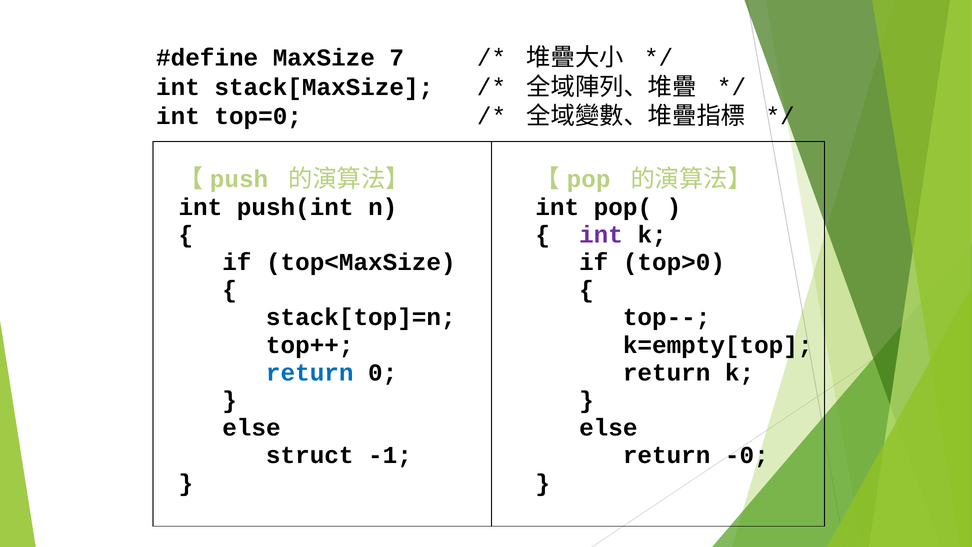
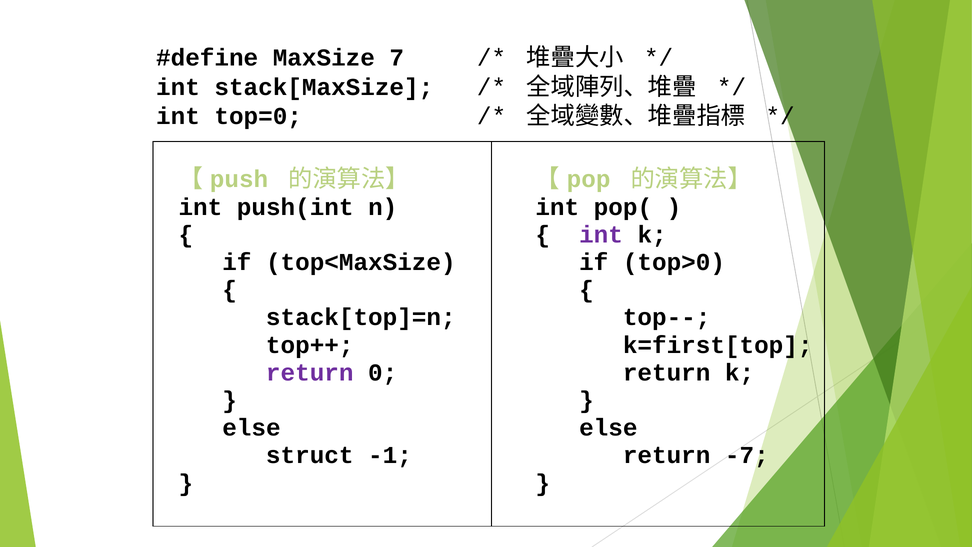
k=empty[top: k=empty[top -> k=first[top
return at (310, 372) colour: blue -> purple
-0: -0 -> -7
